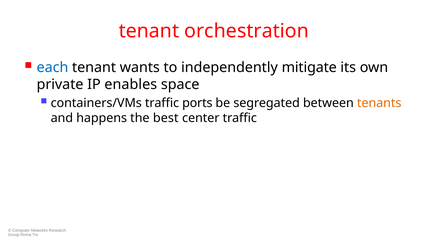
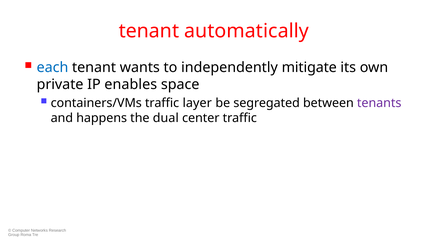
orchestration: orchestration -> automatically
ports: ports -> layer
tenants colour: orange -> purple
best: best -> dual
